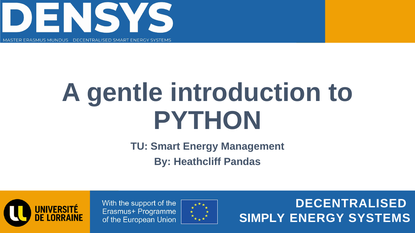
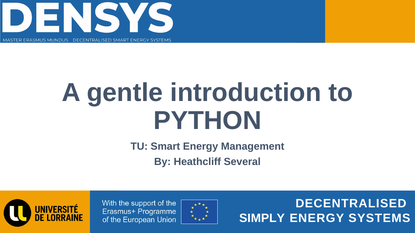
Pandas: Pandas -> Several
